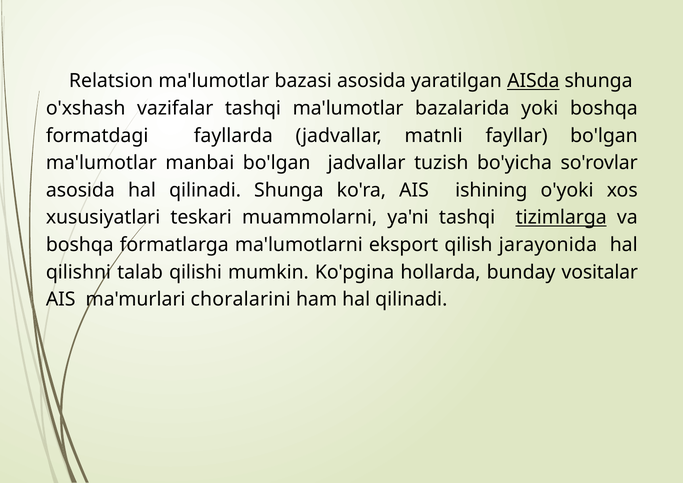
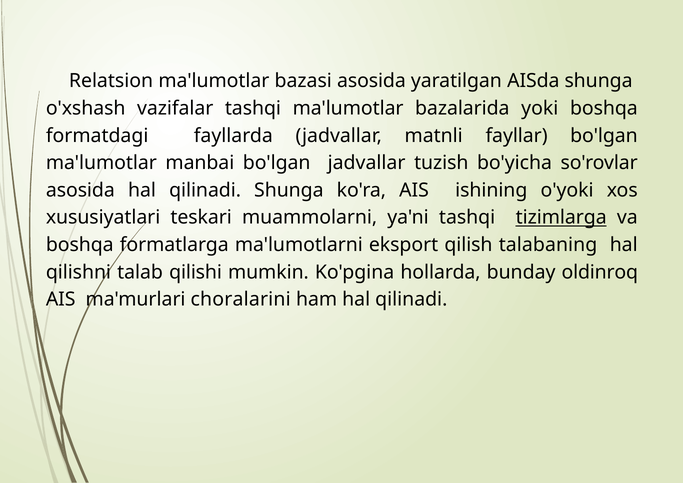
AISda underline: present -> none
jarayonida: jarayonida -> talabaning
vositalar: vositalar -> oldinroq
